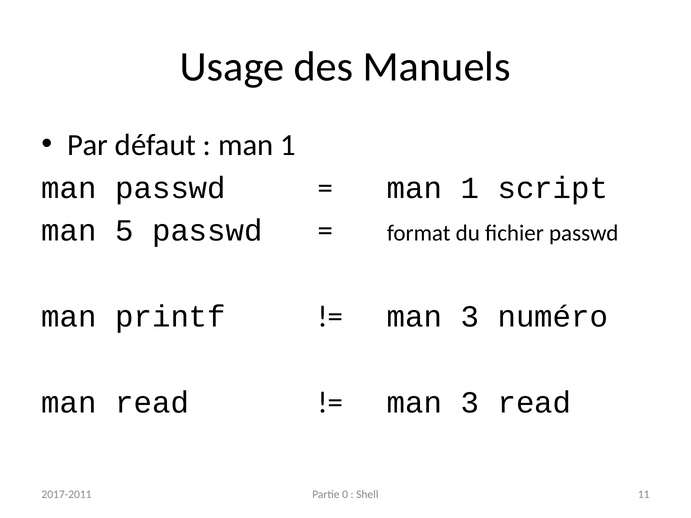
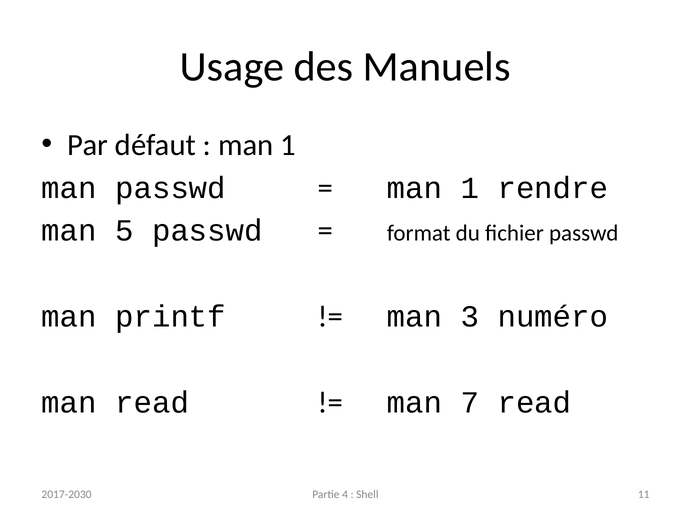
script: script -> rendre
3 at (470, 403): 3 -> 7
0: 0 -> 4
2017-2011: 2017-2011 -> 2017-2030
